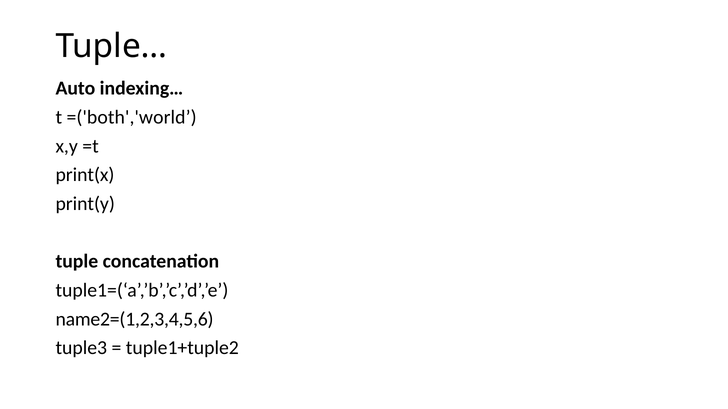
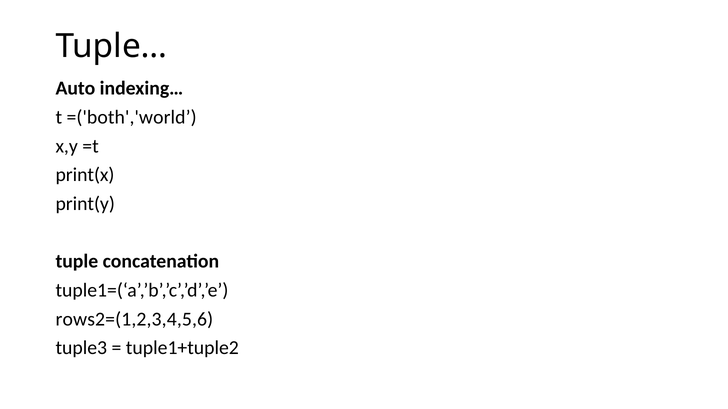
name2=(1,2,3,4,5,6: name2=(1,2,3,4,5,6 -> rows2=(1,2,3,4,5,6
